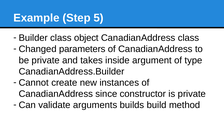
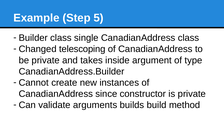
object: object -> single
parameters: parameters -> telescoping
